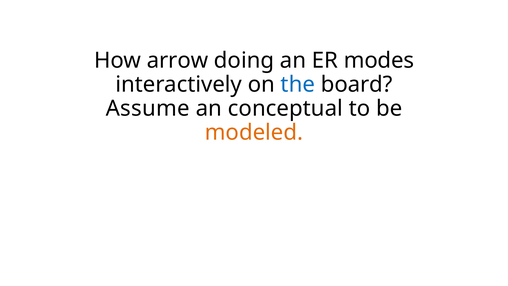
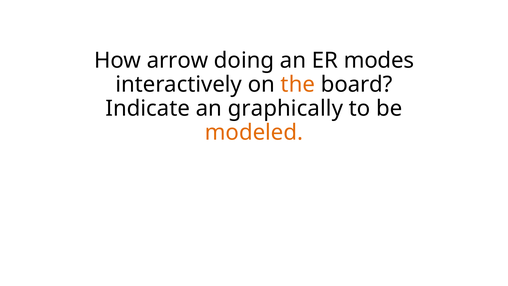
the colour: blue -> orange
Assume: Assume -> Indicate
conceptual: conceptual -> graphically
